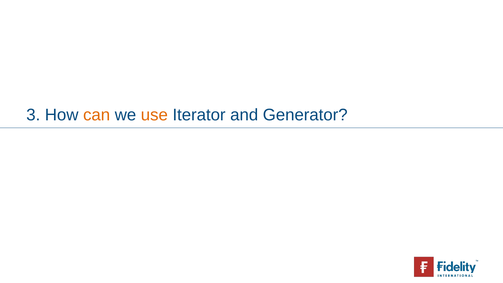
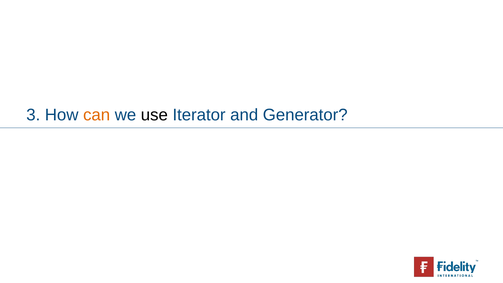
use colour: orange -> black
